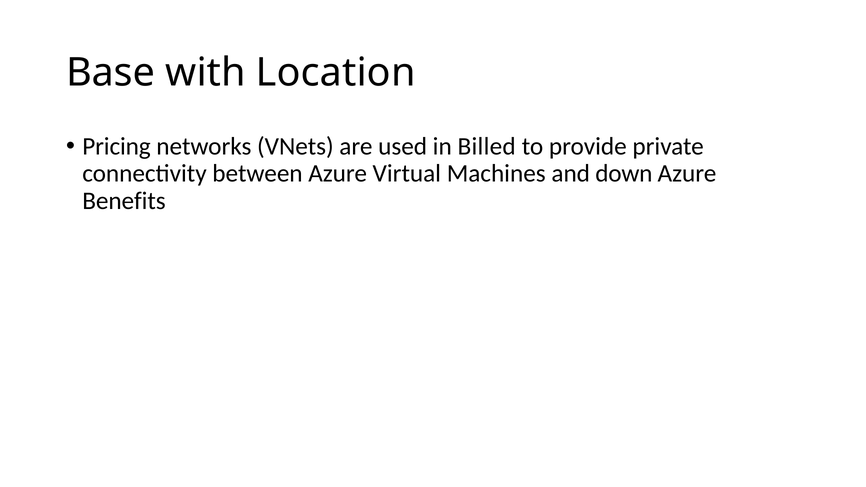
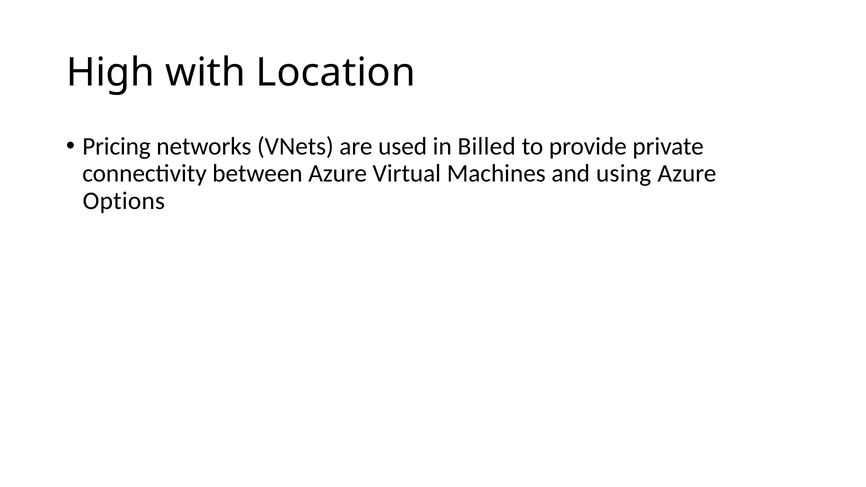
Base: Base -> High
down: down -> using
Benefits: Benefits -> Options
